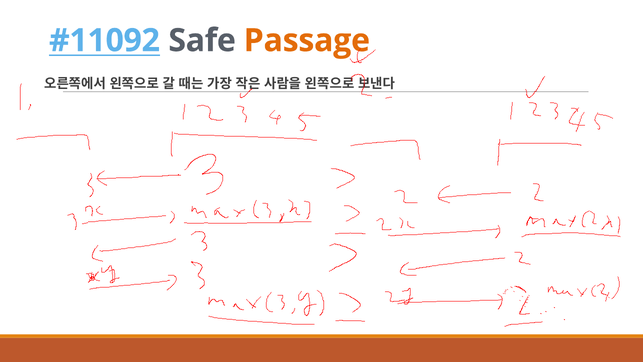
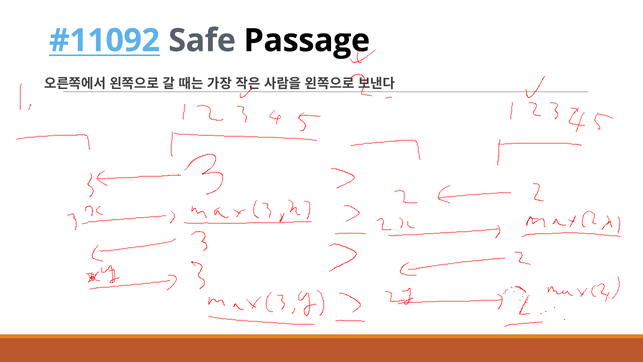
Passage colour: orange -> black
